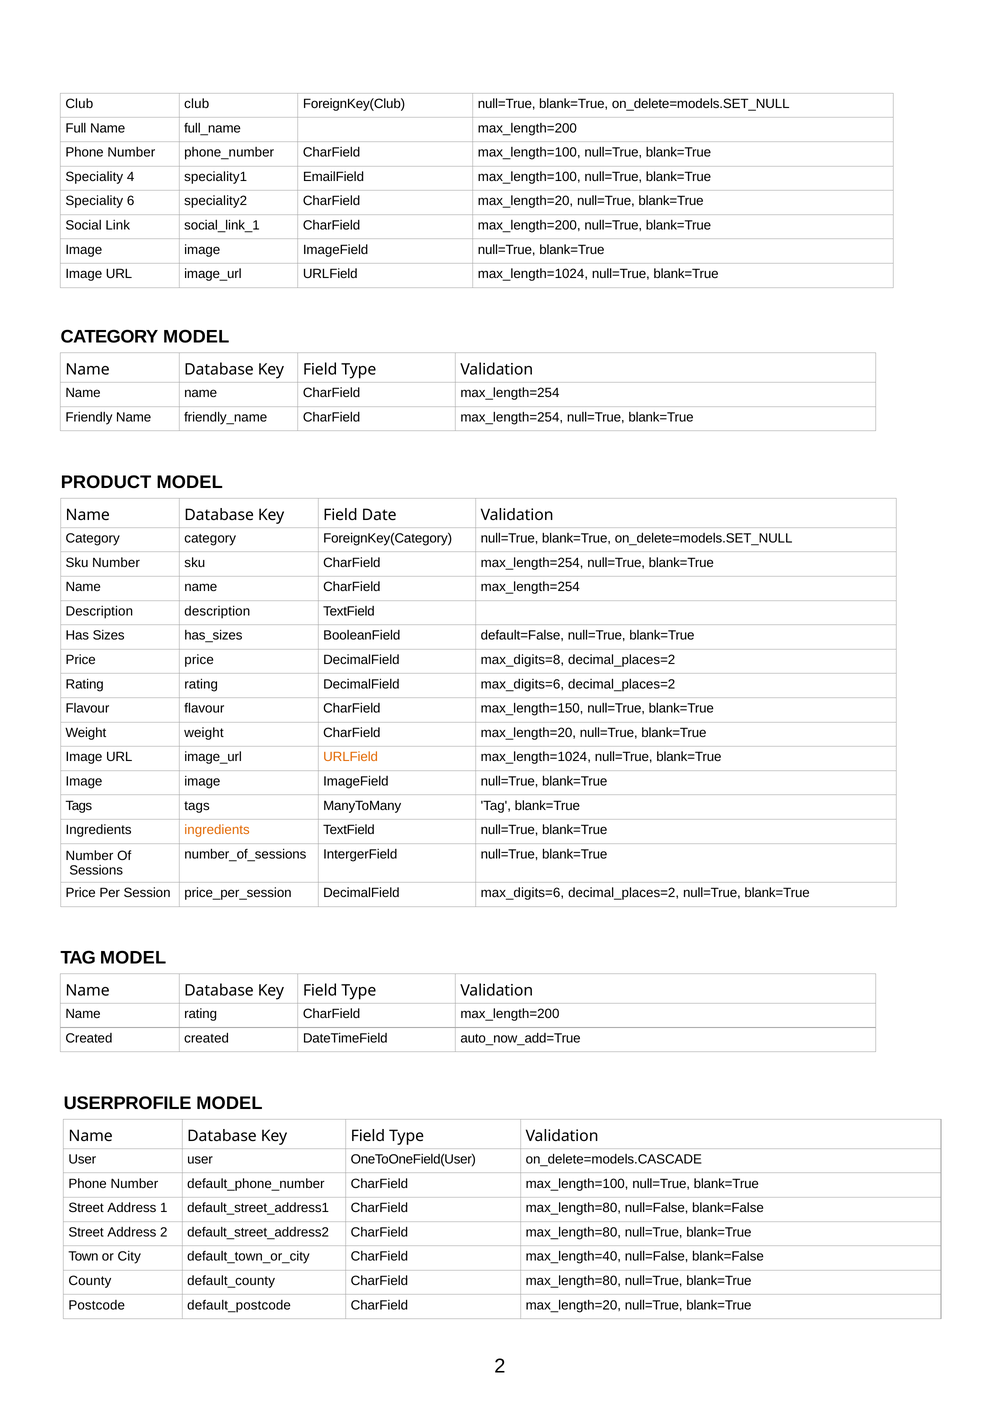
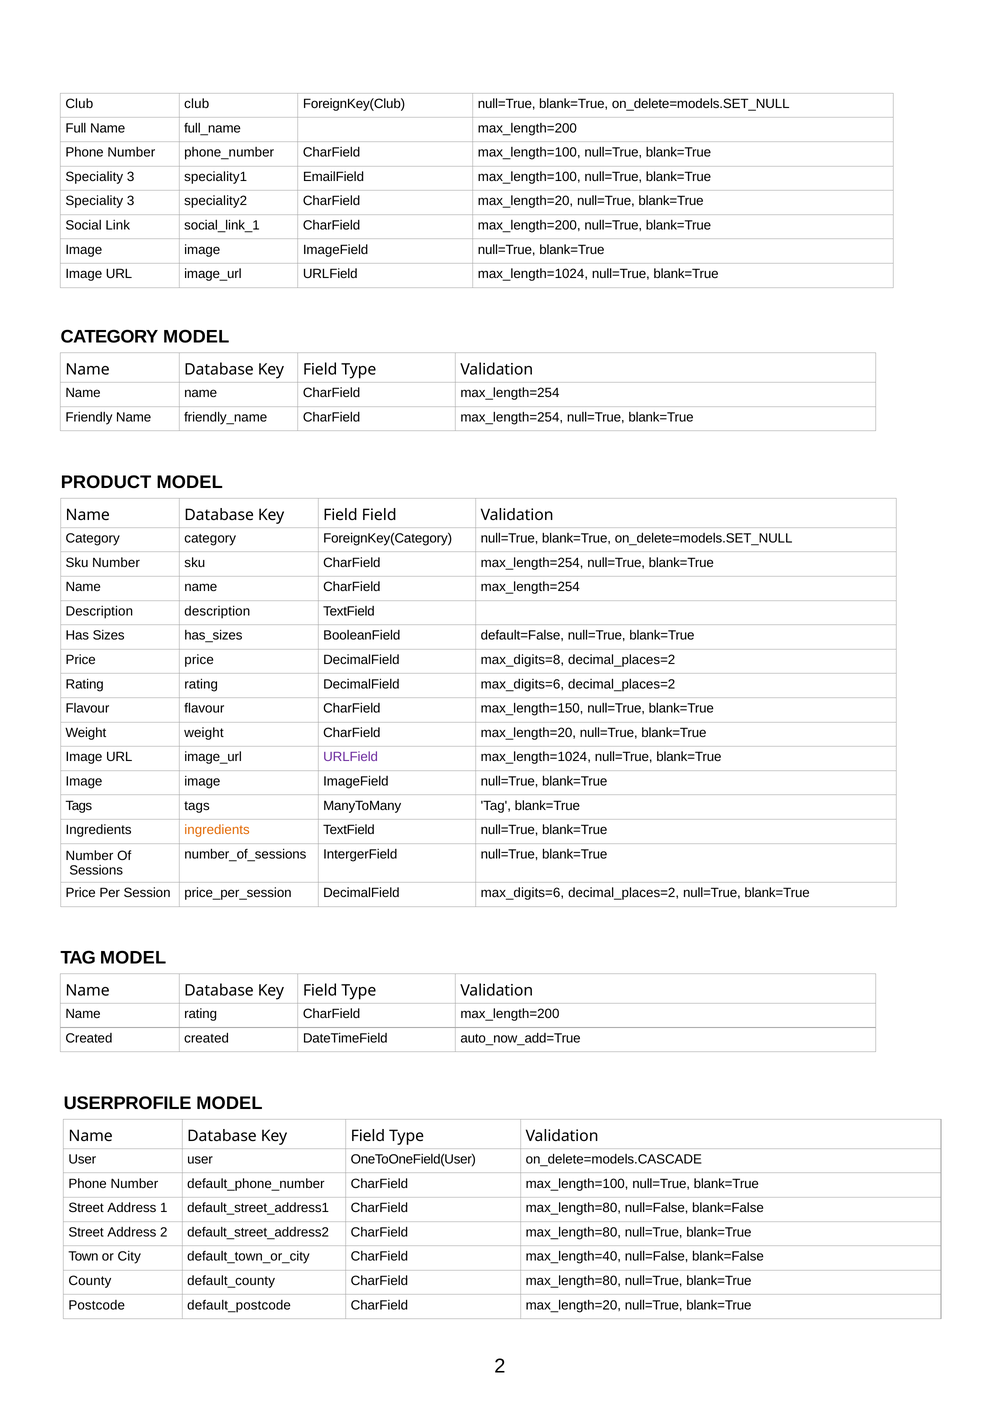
4 at (131, 177): 4 -> 3
6 at (131, 201): 6 -> 3
Field Date: Date -> Field
URLField at (351, 757) colour: orange -> purple
